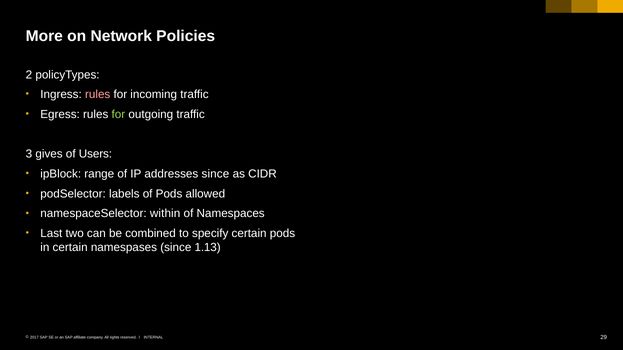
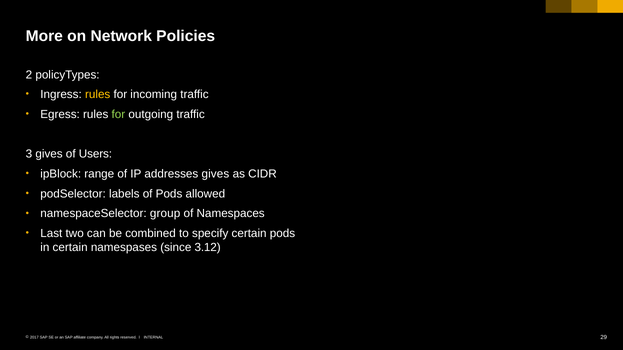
rules at (98, 95) colour: pink -> yellow
addresses since: since -> gives
within: within -> group
1.13: 1.13 -> 3.12
